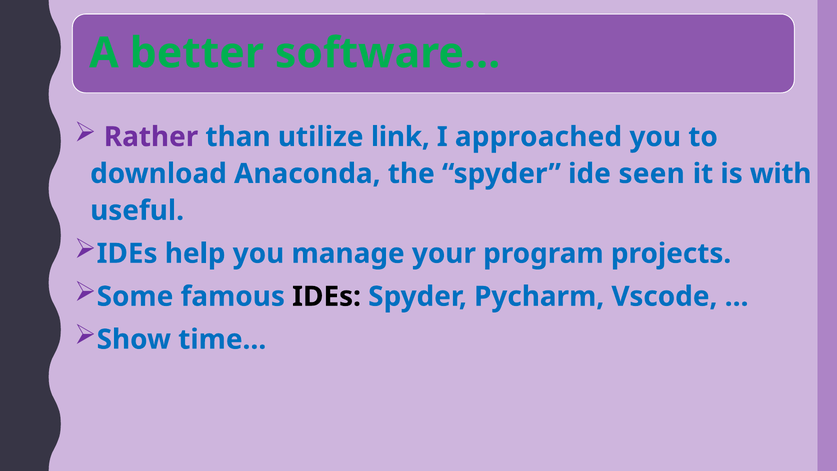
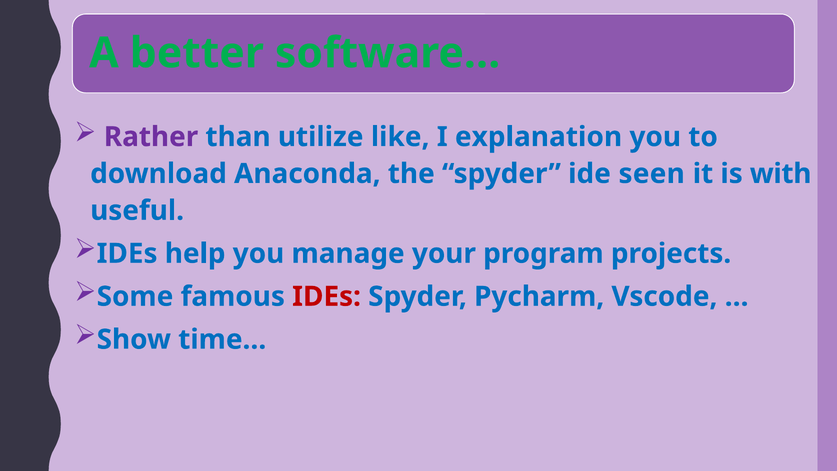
link: link -> like
approached: approached -> explanation
IDEs at (327, 296) colour: black -> red
